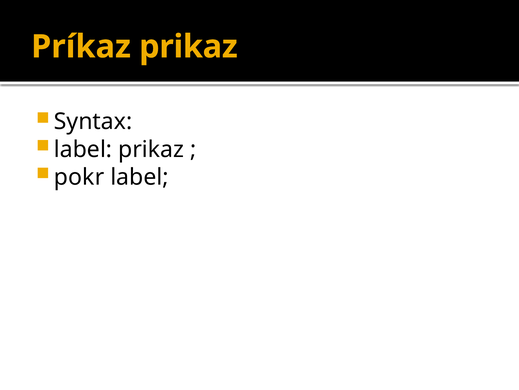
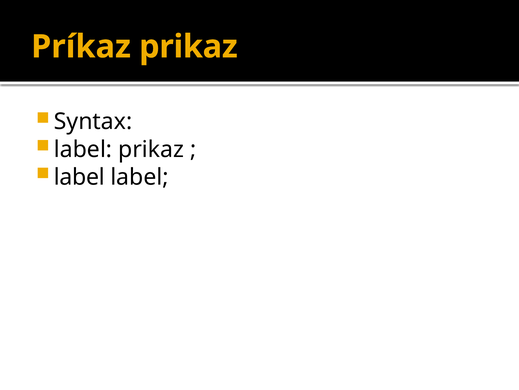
pokr at (79, 177): pokr -> label
